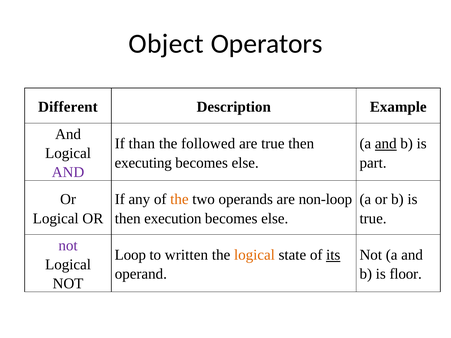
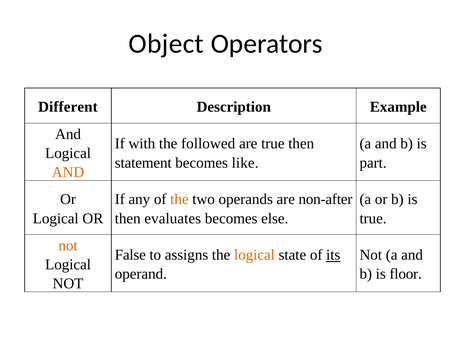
than: than -> with
and at (386, 144) underline: present -> none
executing: executing -> statement
else at (245, 163): else -> like
AND at (68, 172) colour: purple -> orange
non-loop: non-loop -> non-after
execution: execution -> evaluates
not at (68, 246) colour: purple -> orange
Loop: Loop -> False
written: written -> assigns
